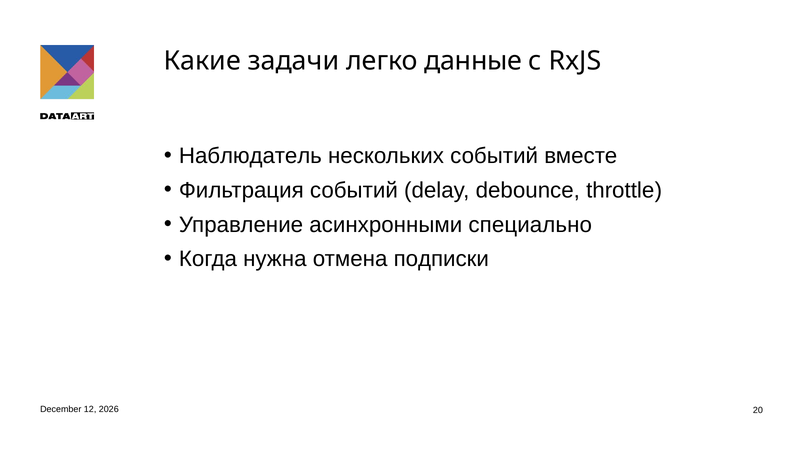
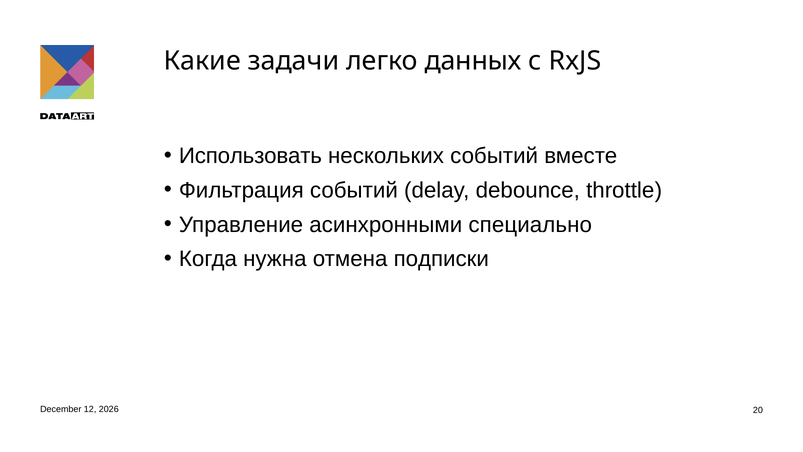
данные: данные -> данных
Наблюдатель: Наблюдатель -> Использовать
